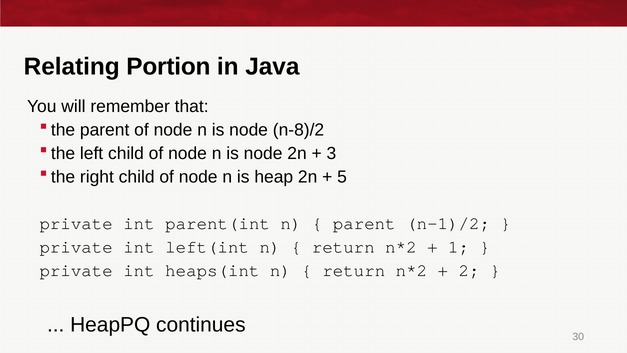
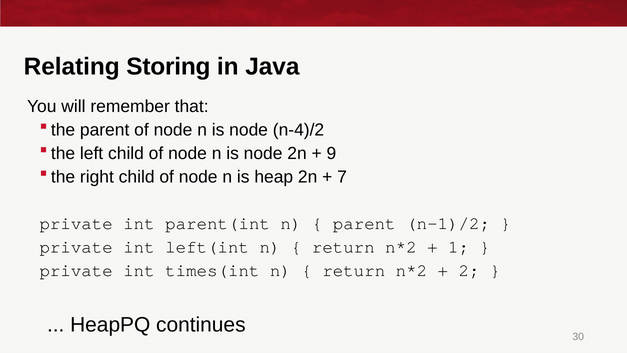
Portion: Portion -> Storing
n-8)/2: n-8)/2 -> n-4)/2
3: 3 -> 9
5: 5 -> 7
heaps(int: heaps(int -> times(int
